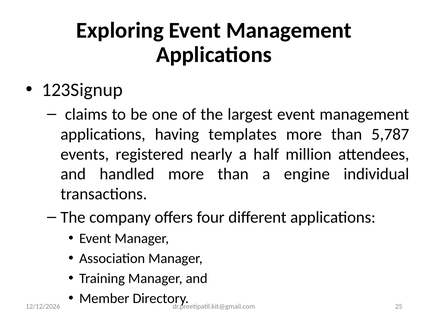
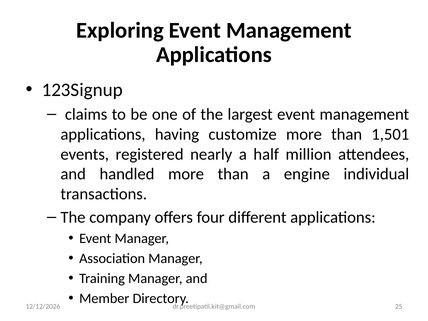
templates: templates -> customize
5,787: 5,787 -> 1,501
